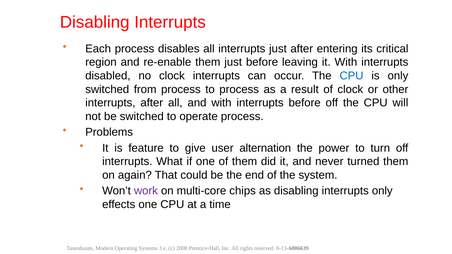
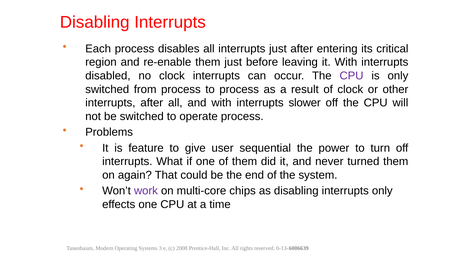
CPU at (351, 76) colour: blue -> purple
interrupts before: before -> slower
alternation: alternation -> sequential
